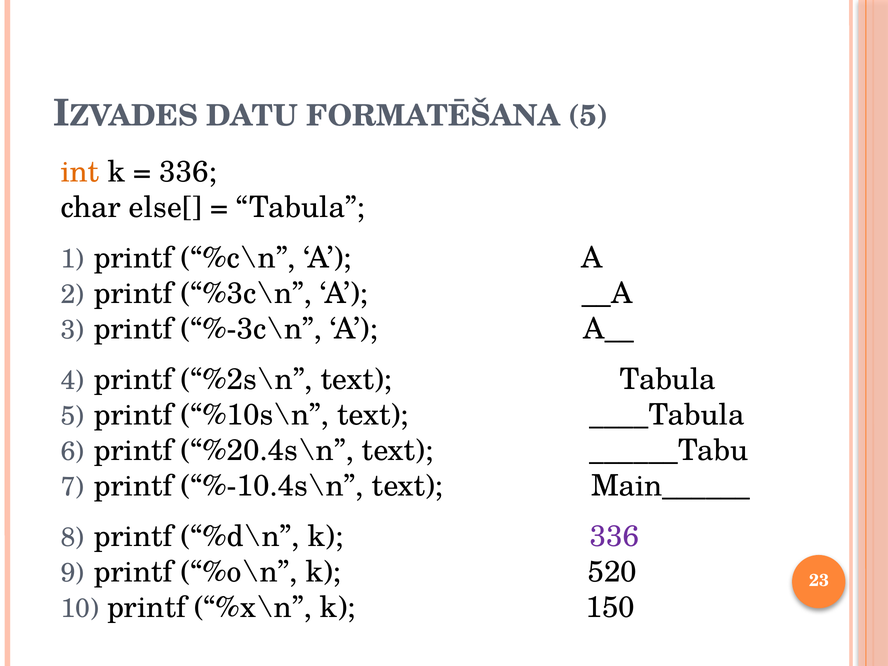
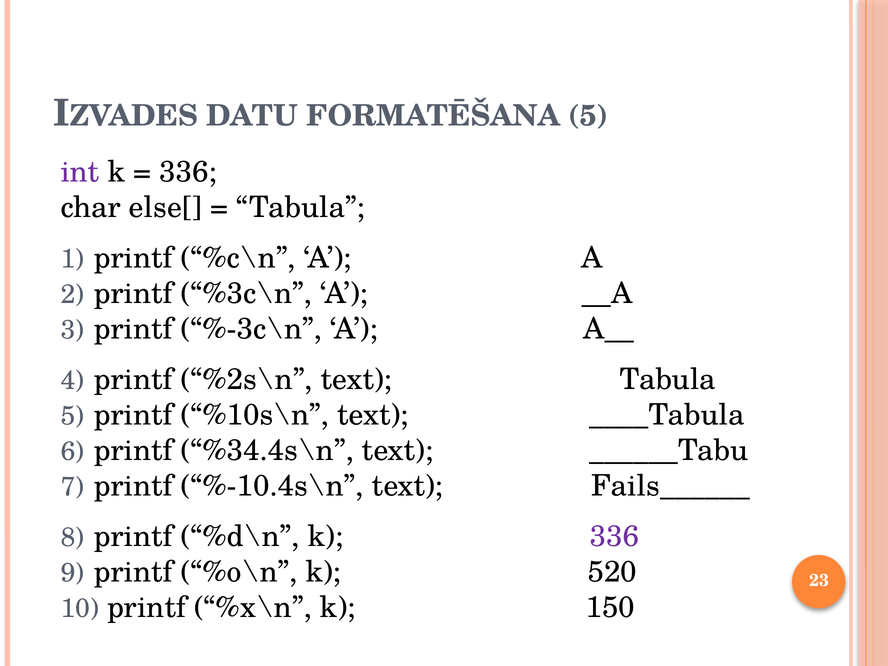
int colour: orange -> purple
%20.4s\n: %20.4s\n -> %34.4s\n
Main______: Main______ -> Fails______
